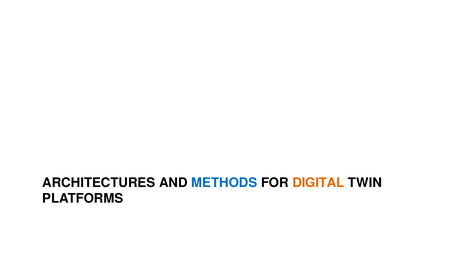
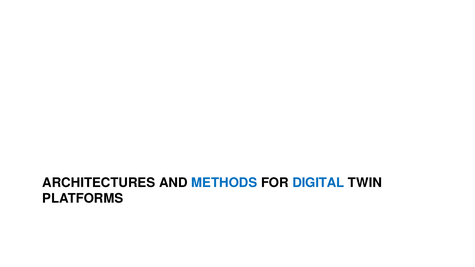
DIGITAL colour: orange -> blue
